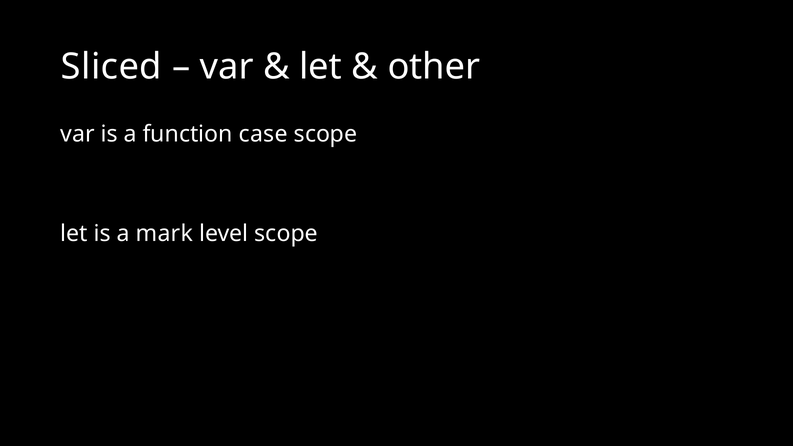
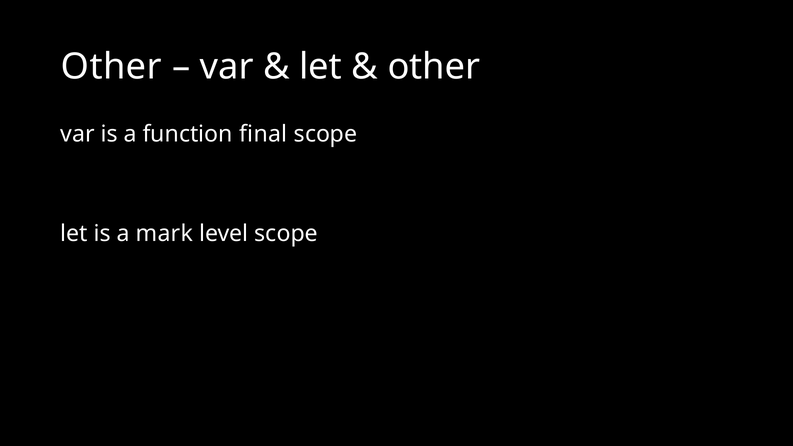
Sliced at (111, 67): Sliced -> Other
case: case -> final
